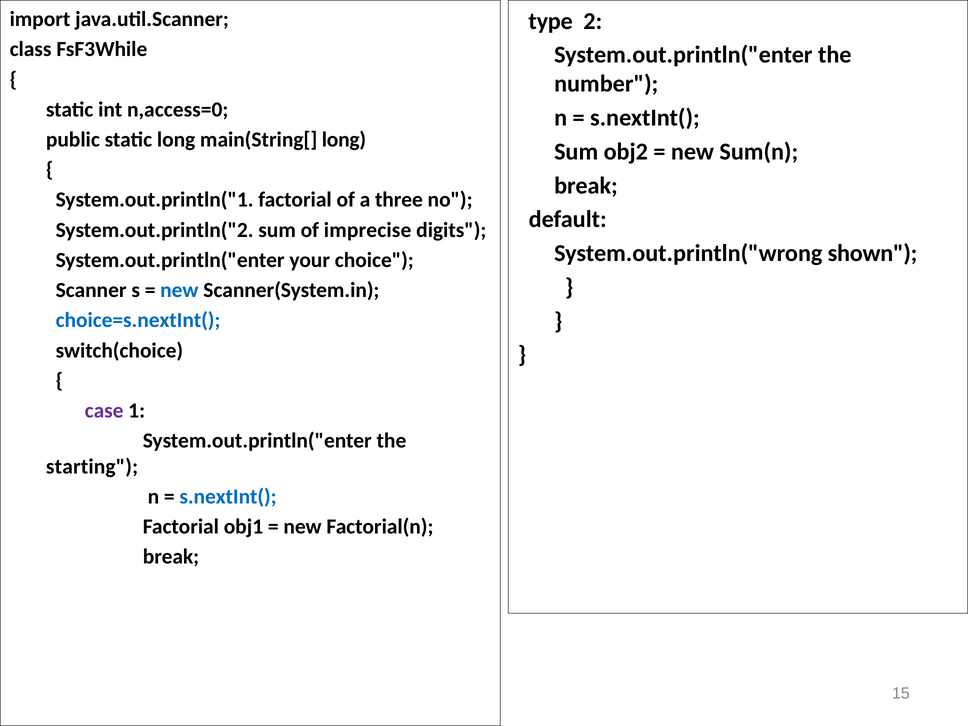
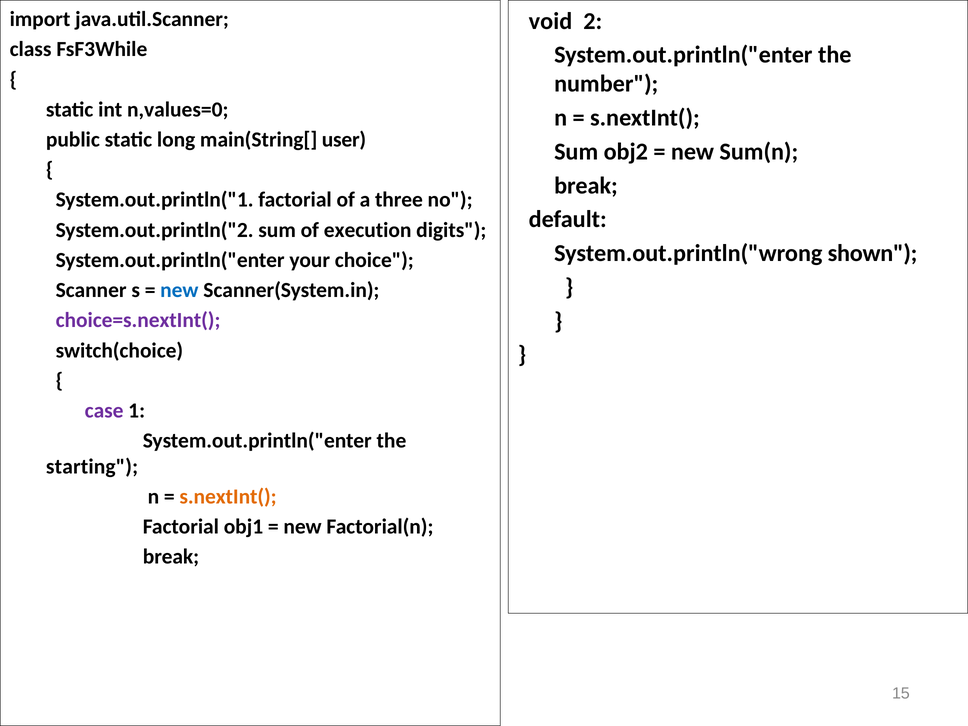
type: type -> void
n,access=0: n,access=0 -> n,values=0
main(String[ long: long -> user
imprecise: imprecise -> execution
choice=s.nextInt( colour: blue -> purple
s.nextInt( at (228, 497) colour: blue -> orange
